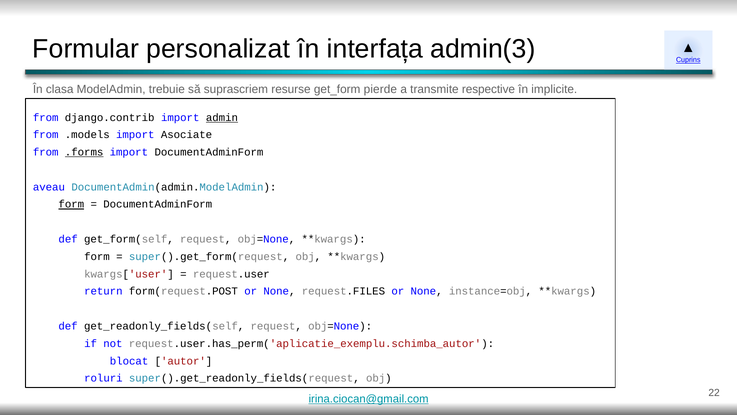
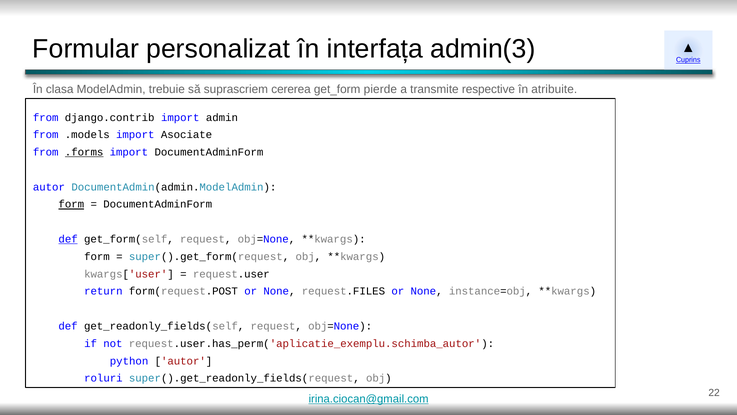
resurse: resurse -> cererea
implicite: implicite -> atribuite
admin underline: present -> none
aveau at (49, 187): aveau -> autor
def at (68, 239) underline: none -> present
blocat: blocat -> python
